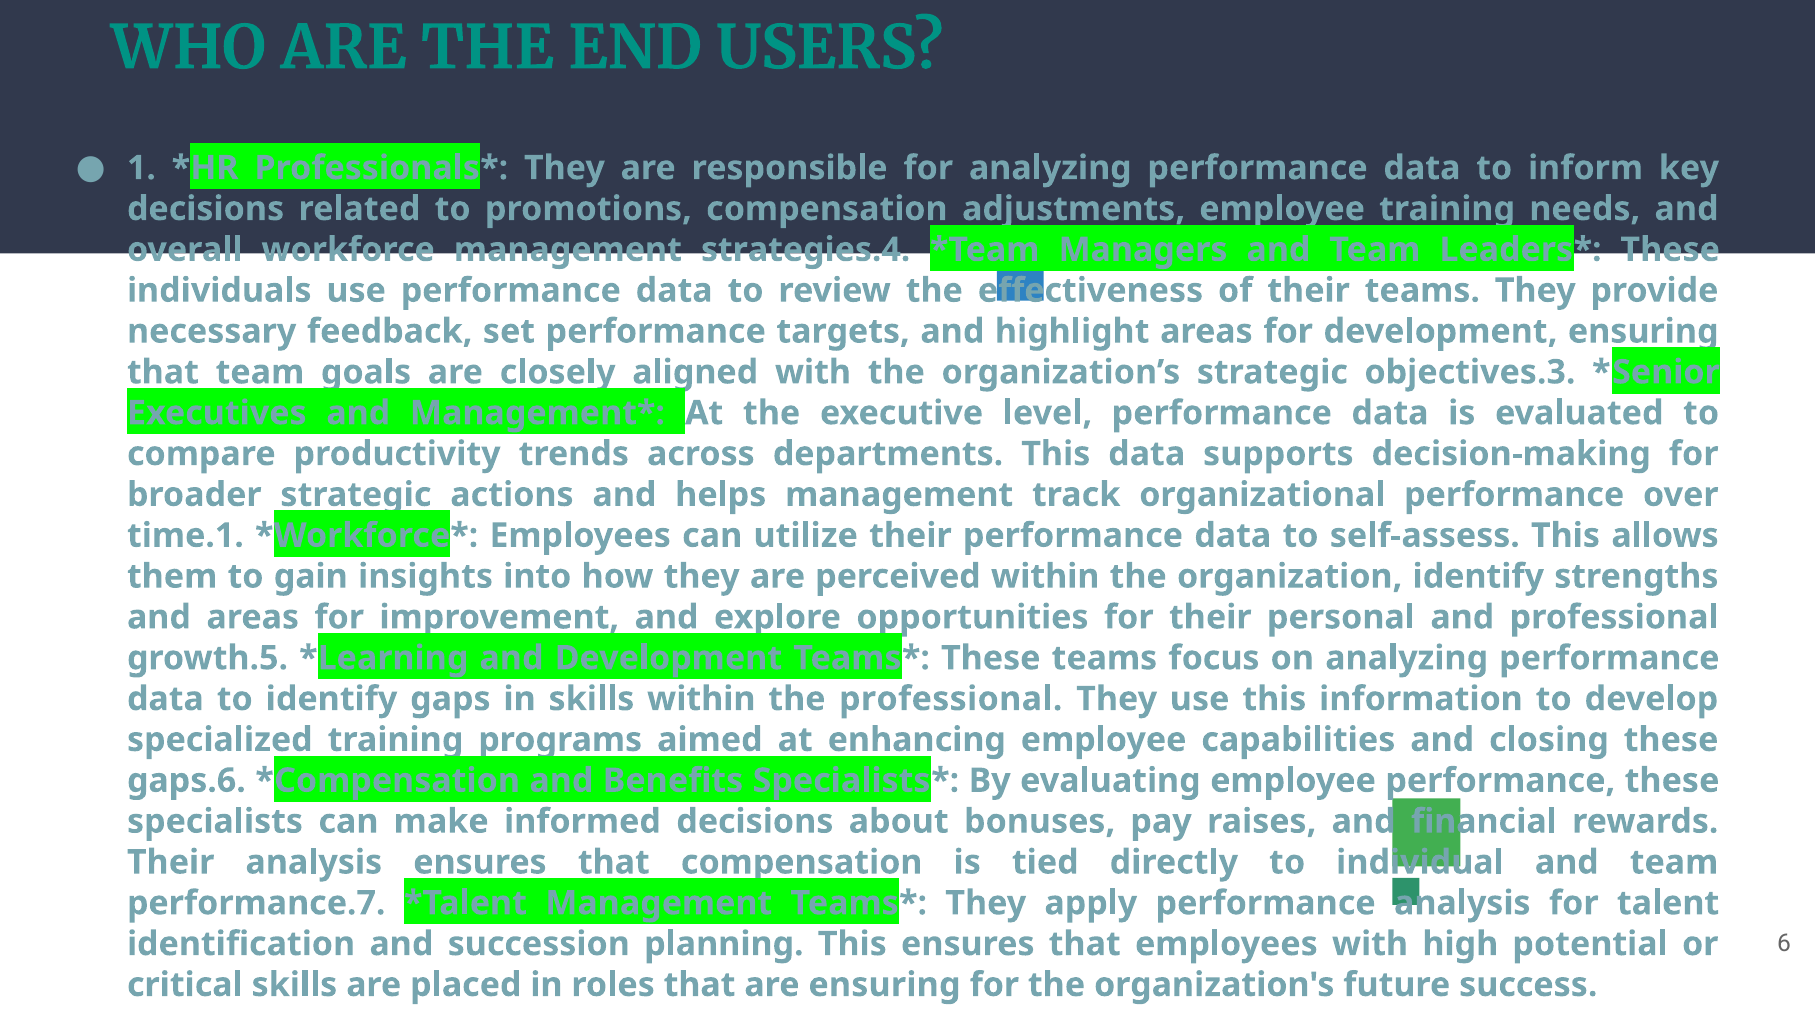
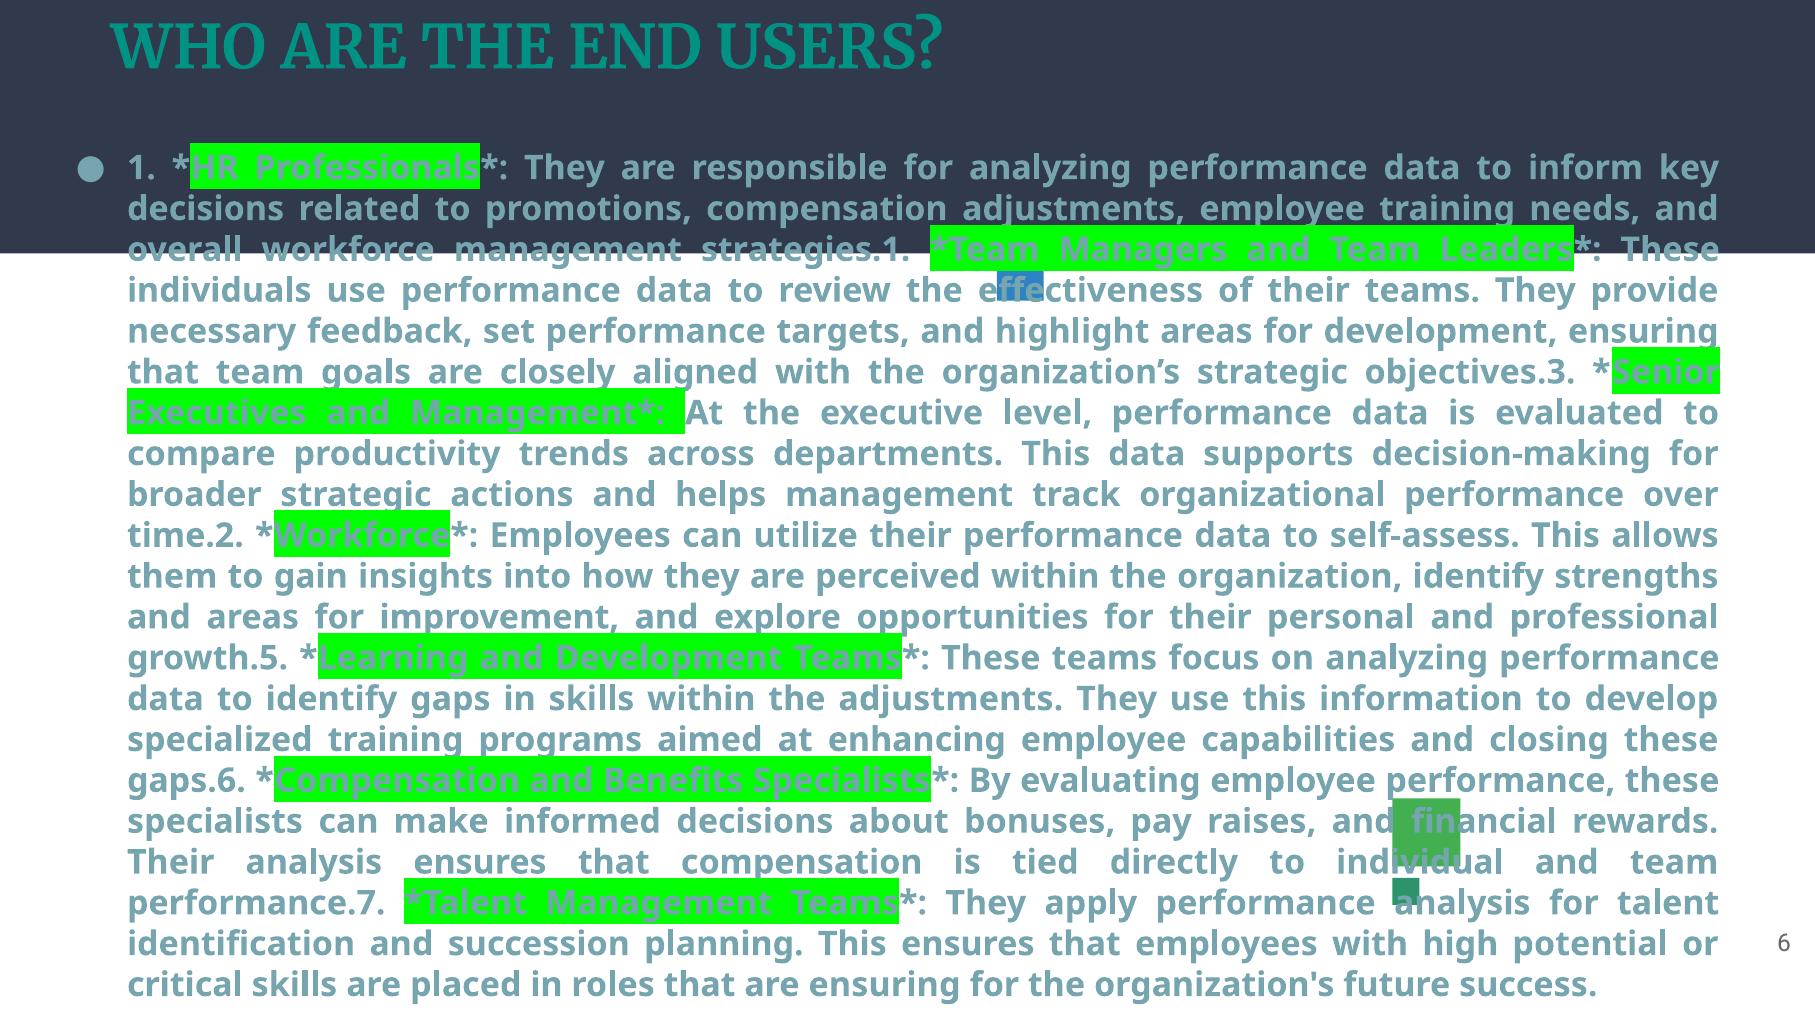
strategies.4: strategies.4 -> strategies.1
time.1: time.1 -> time.2
the professional: professional -> adjustments
